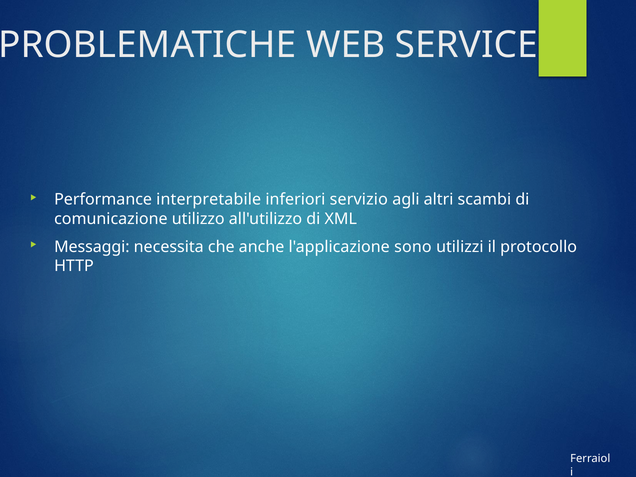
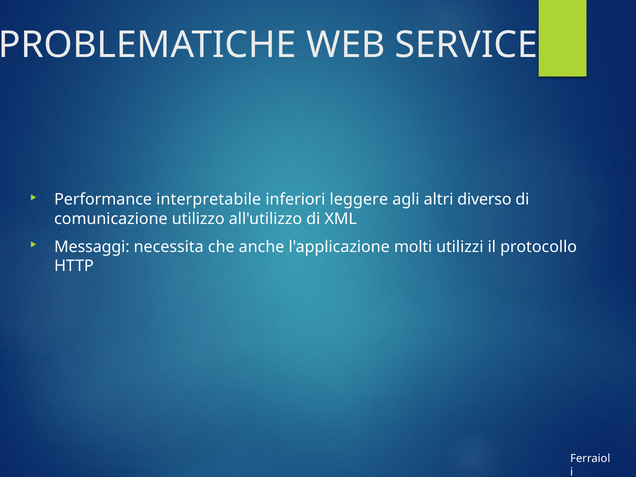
servizio: servizio -> leggere
scambi: scambi -> diverso
sono: sono -> molti
